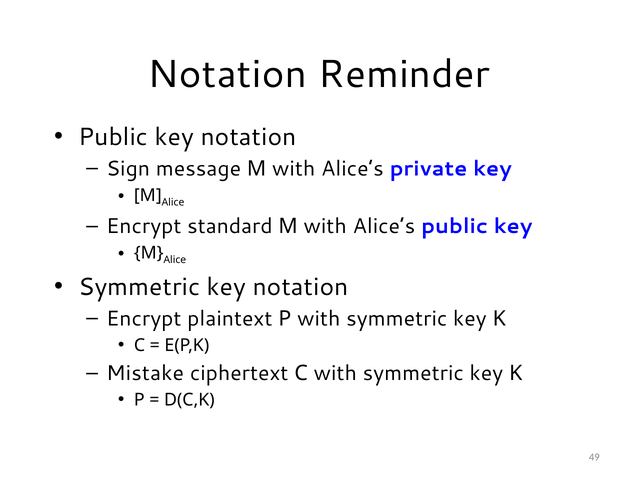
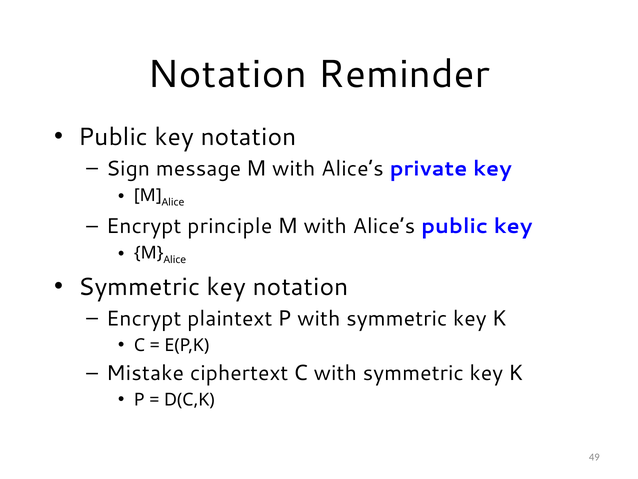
standard: standard -> principle
